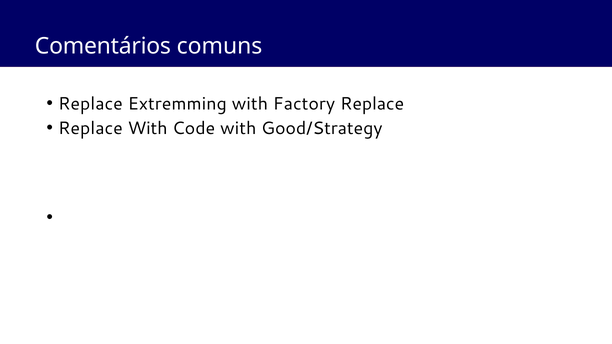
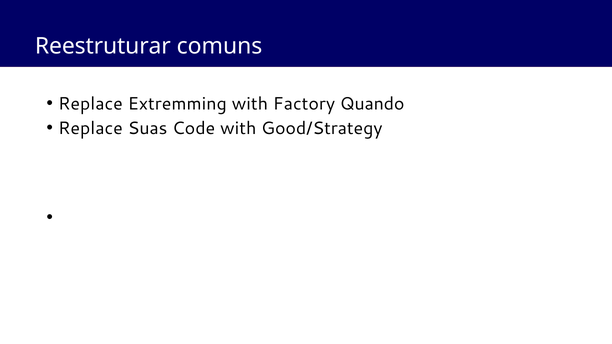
Comentários: Comentários -> Reestruturar
Factory Replace: Replace -> Quando
Replace With: With -> Suas
